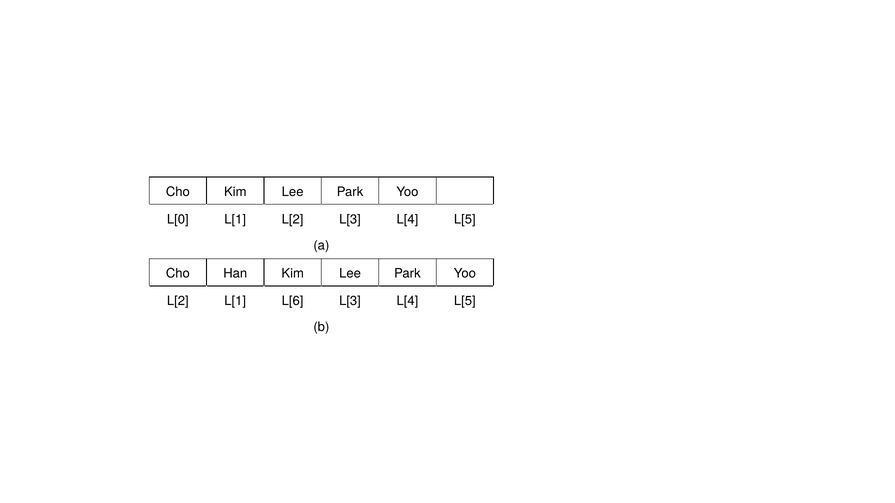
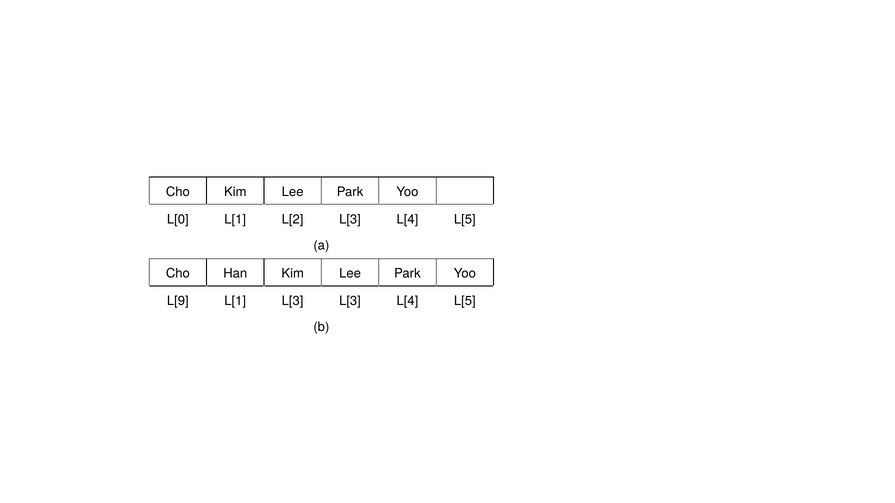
L[2 at (178, 301): L[2 -> L[9
L[1 L[6: L[6 -> L[3
